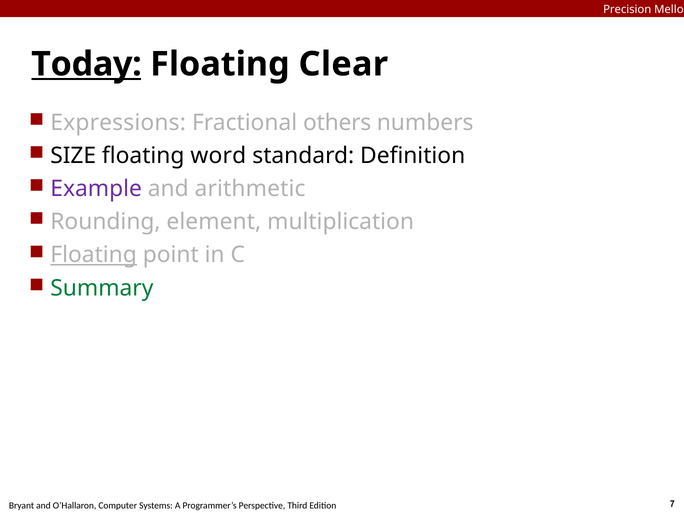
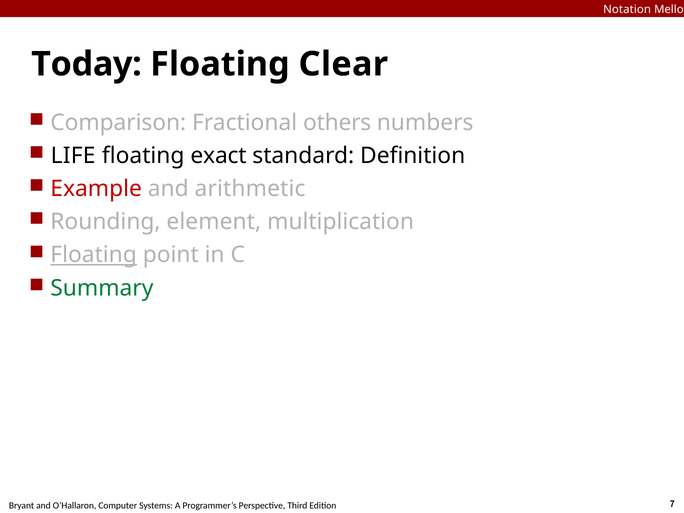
Precision: Precision -> Notation
Today underline: present -> none
Expressions: Expressions -> Comparison
SIZE: SIZE -> LIFE
word: word -> exact
Example colour: purple -> red
